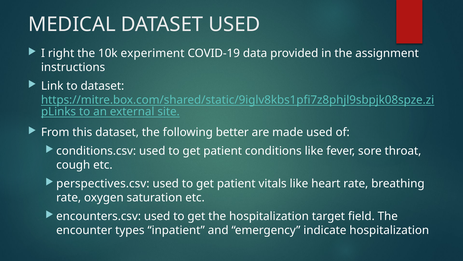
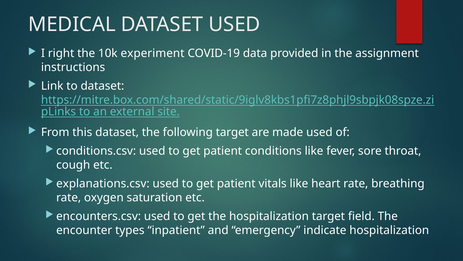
following better: better -> target
perspectives.csv: perspectives.csv -> explanations.csv
